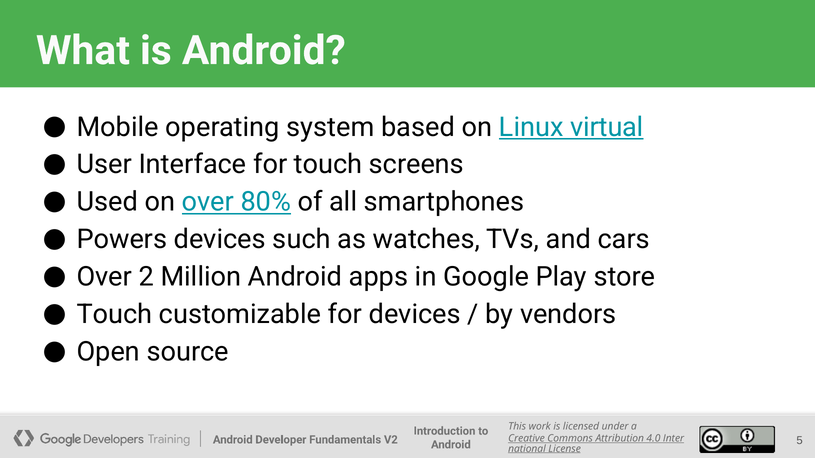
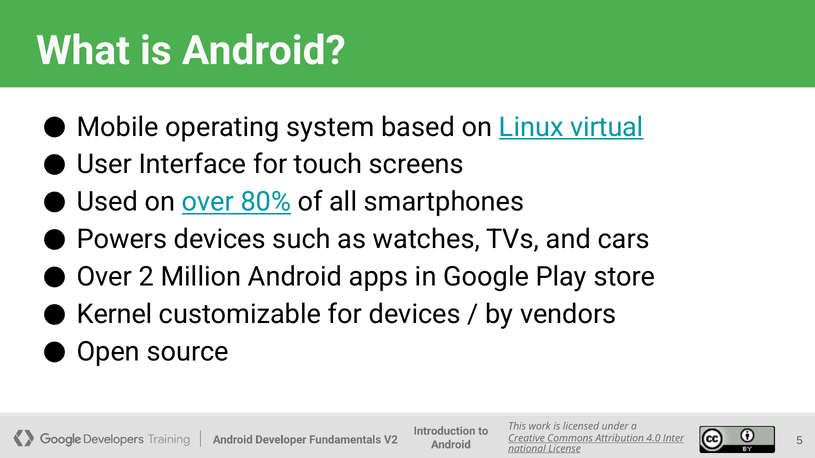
Touch at (115, 315): Touch -> Kernel
